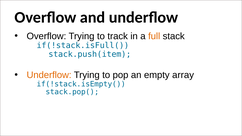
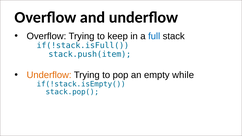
track: track -> keep
full colour: orange -> blue
array: array -> while
